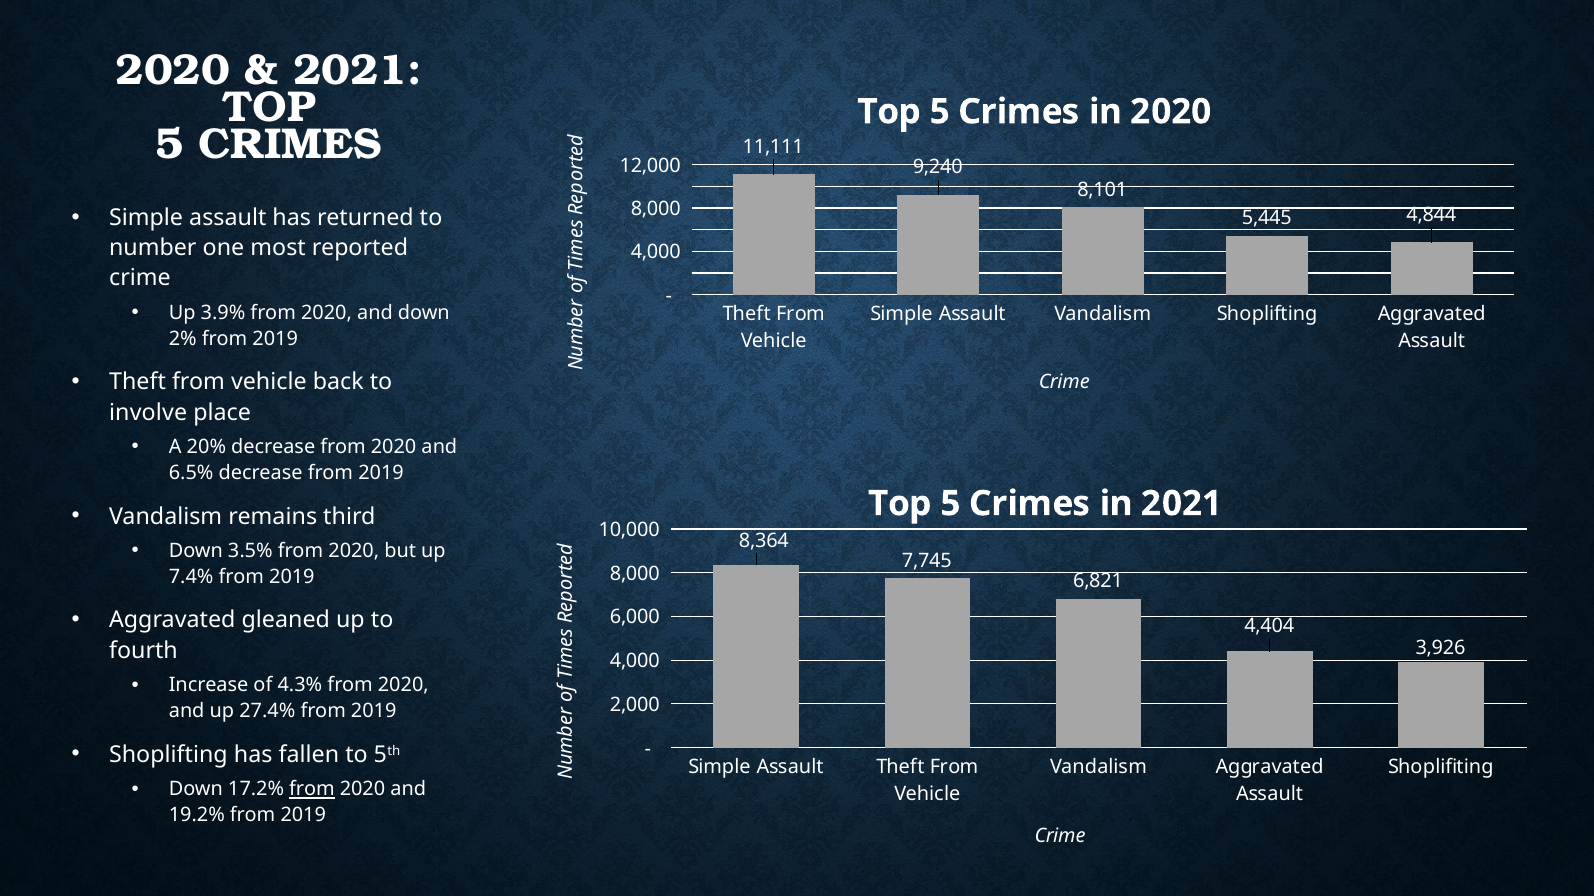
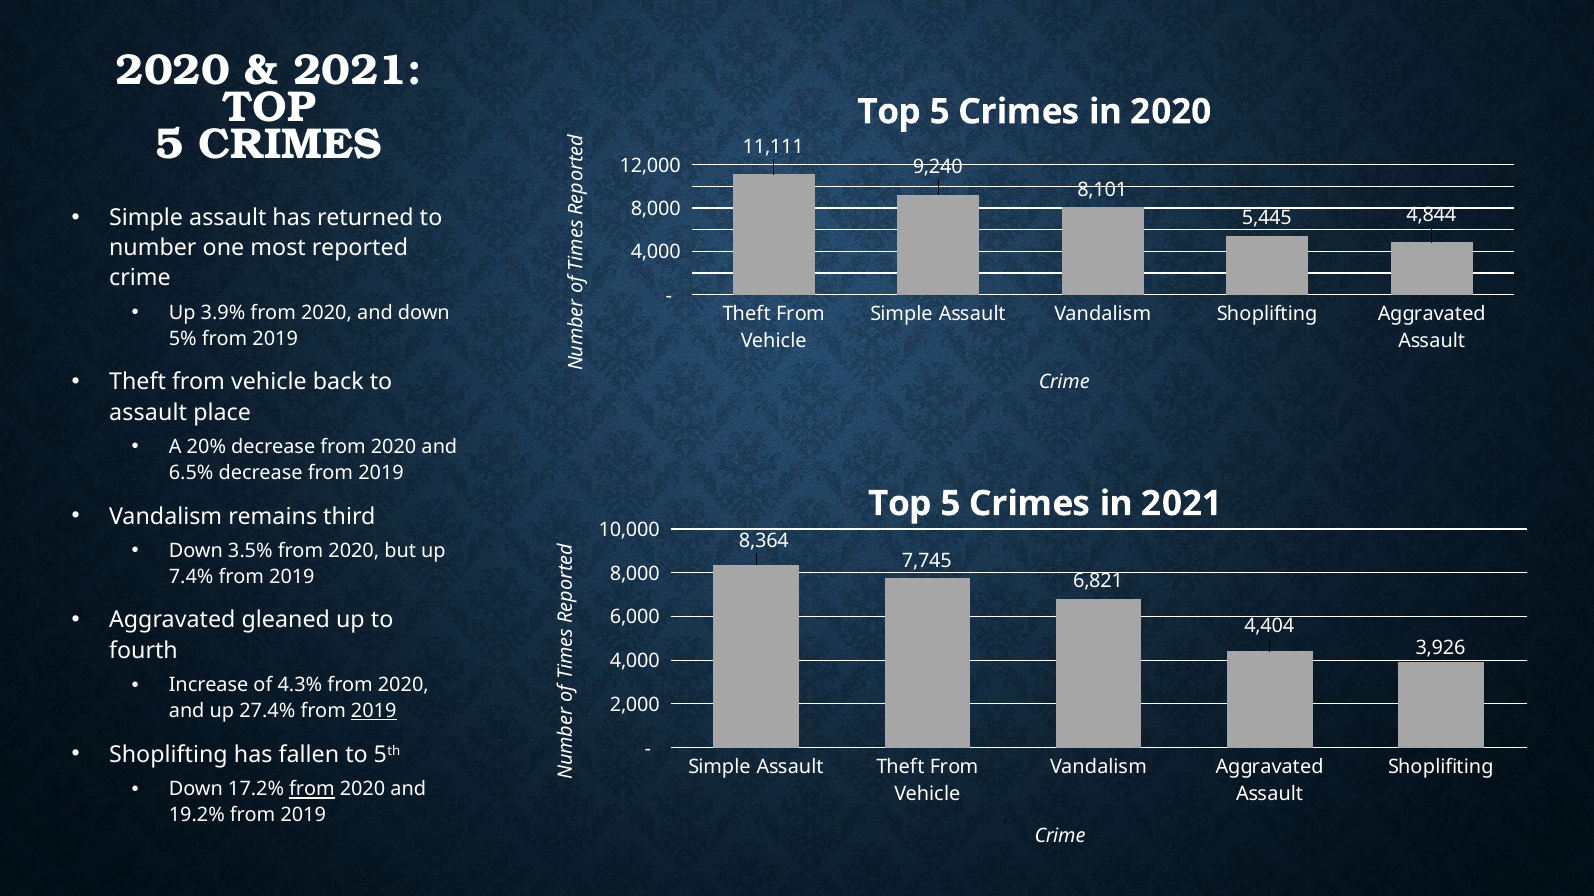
2%: 2% -> 5%
involve at (148, 413): involve -> assault
2019 at (374, 712) underline: none -> present
